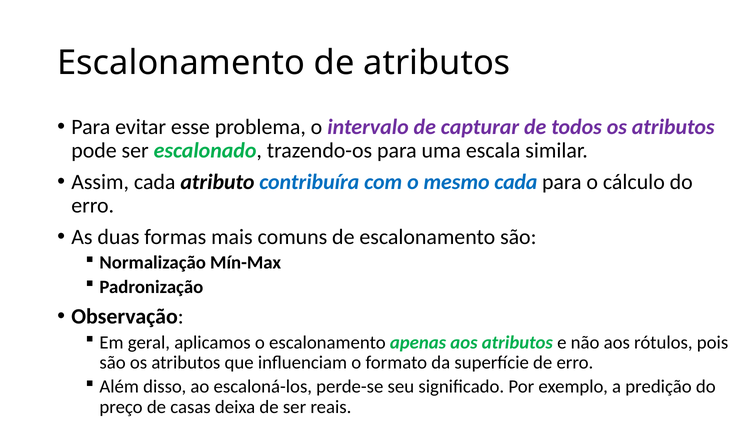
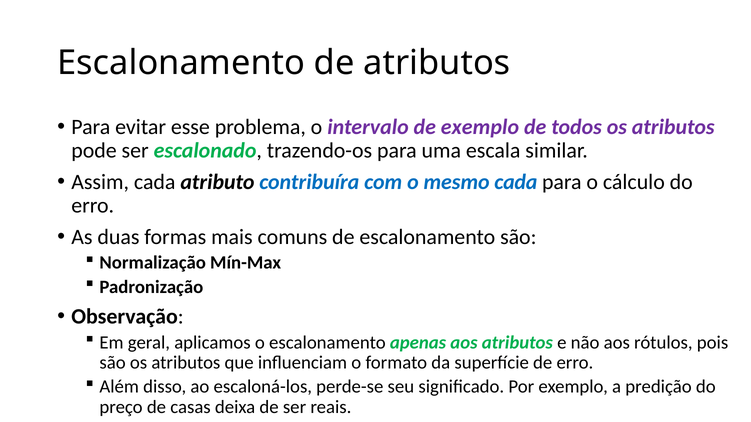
de capturar: capturar -> exemplo
